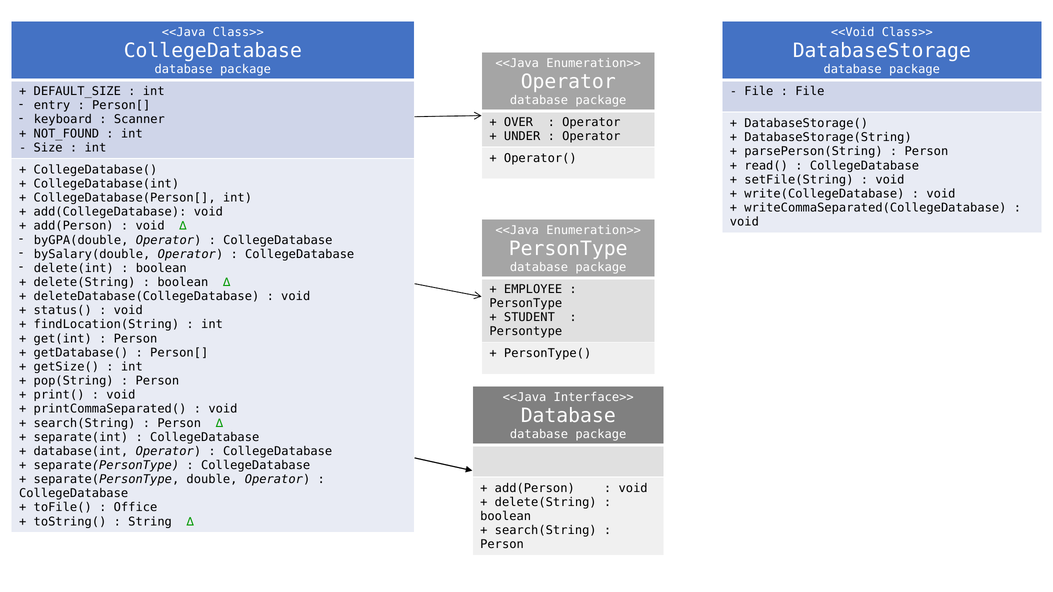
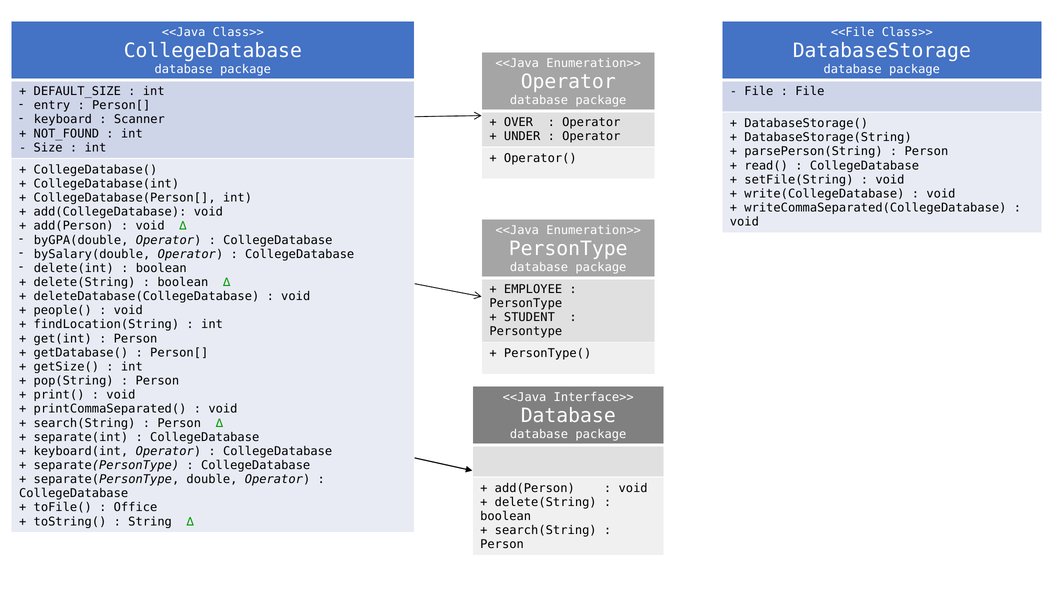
<<Void: <<Void -> <<File
status(: status( -> people(
database(int: database(int -> keyboard(int
